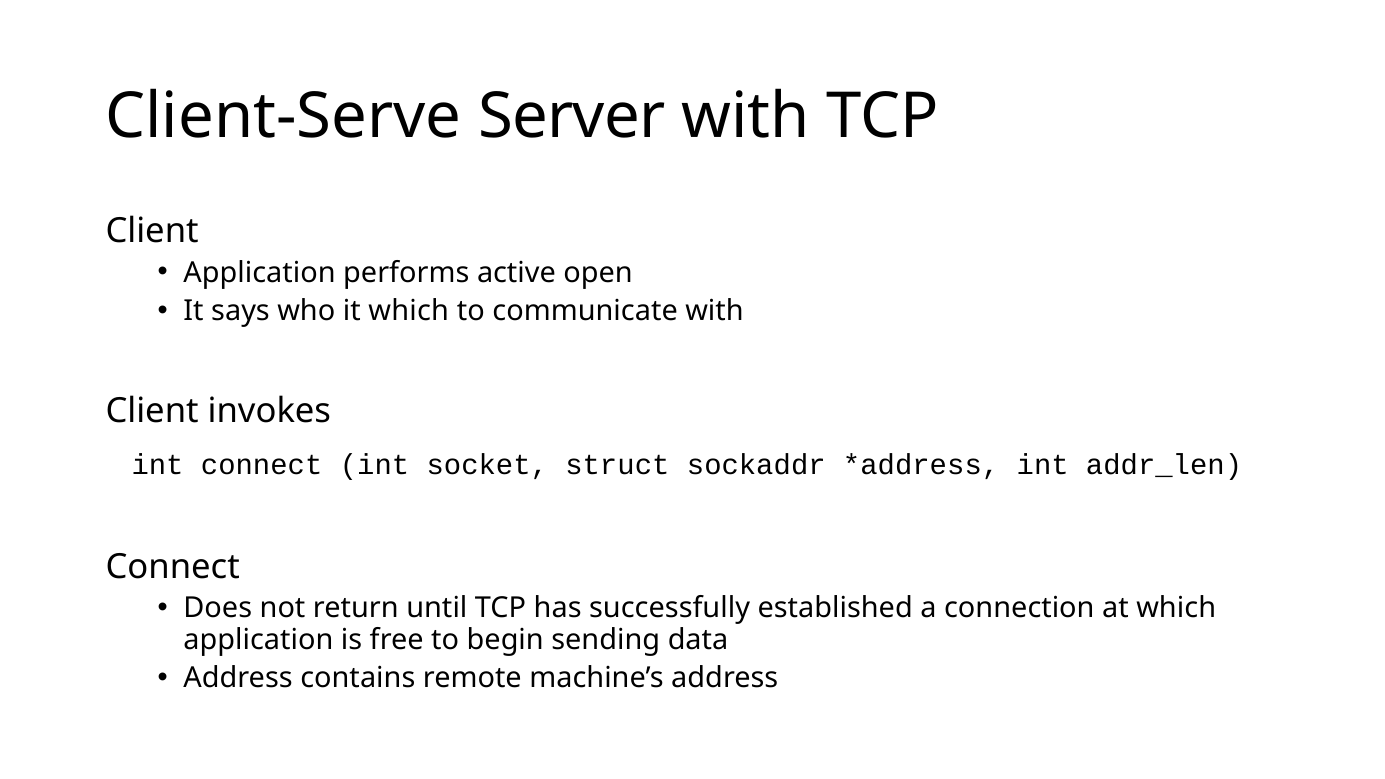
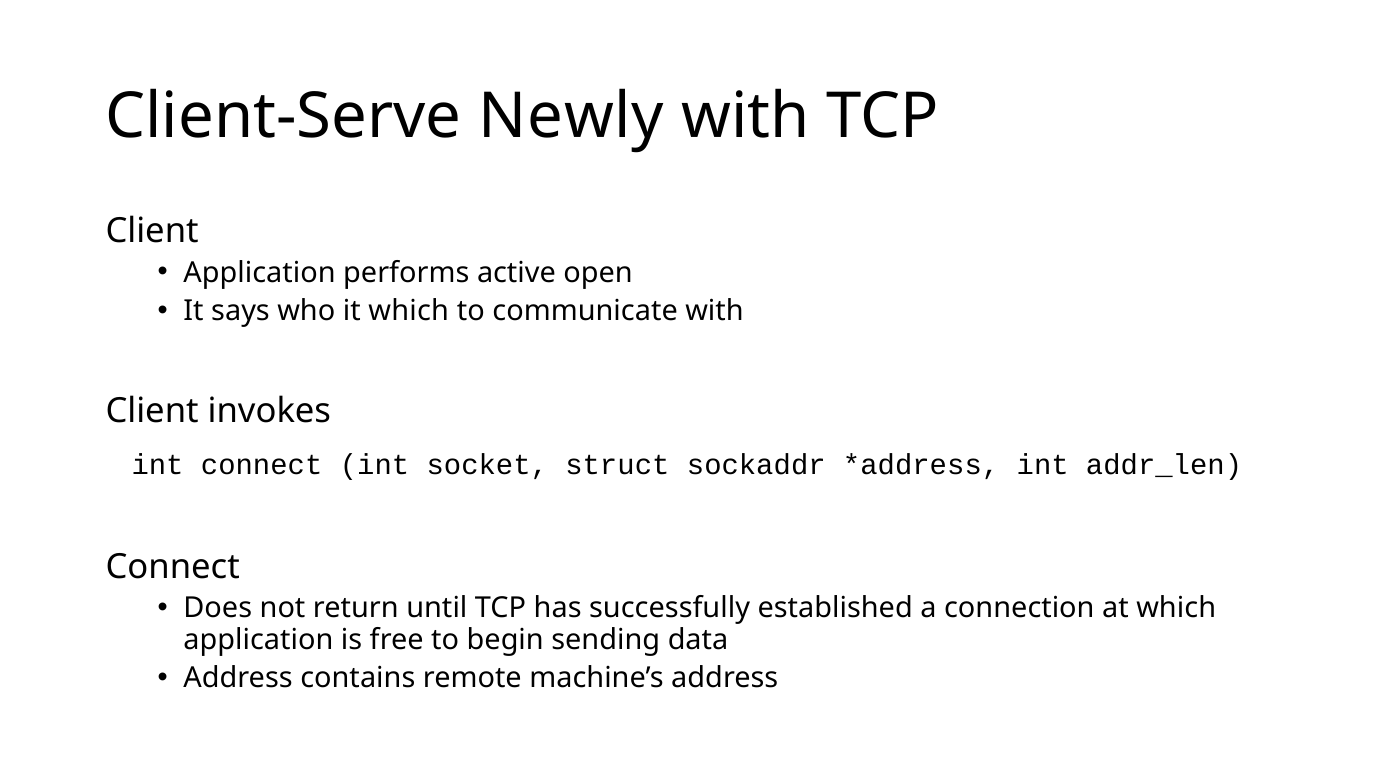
Server: Server -> Newly
